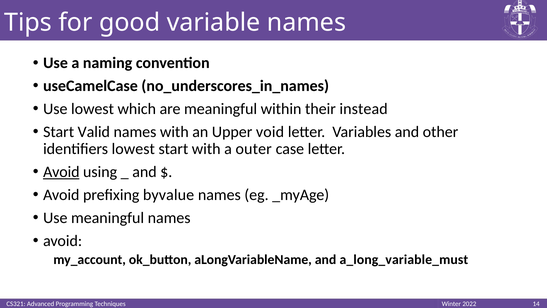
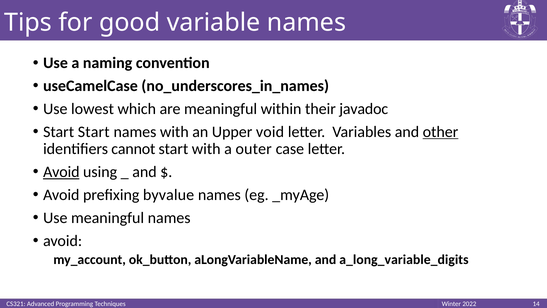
instead: instead -> javadoc
Start Valid: Valid -> Start
other underline: none -> present
identifiers lowest: lowest -> cannot
a_long_variable_must: a_long_variable_must -> a_long_variable_digits
